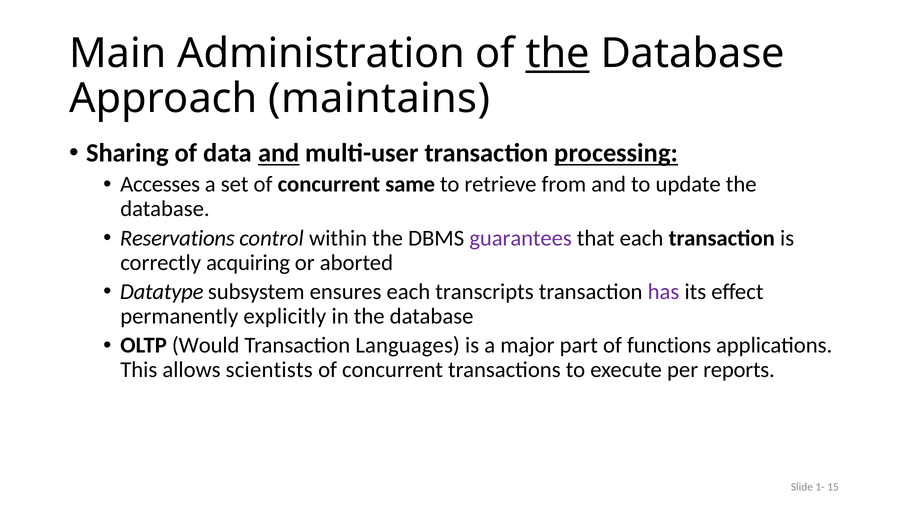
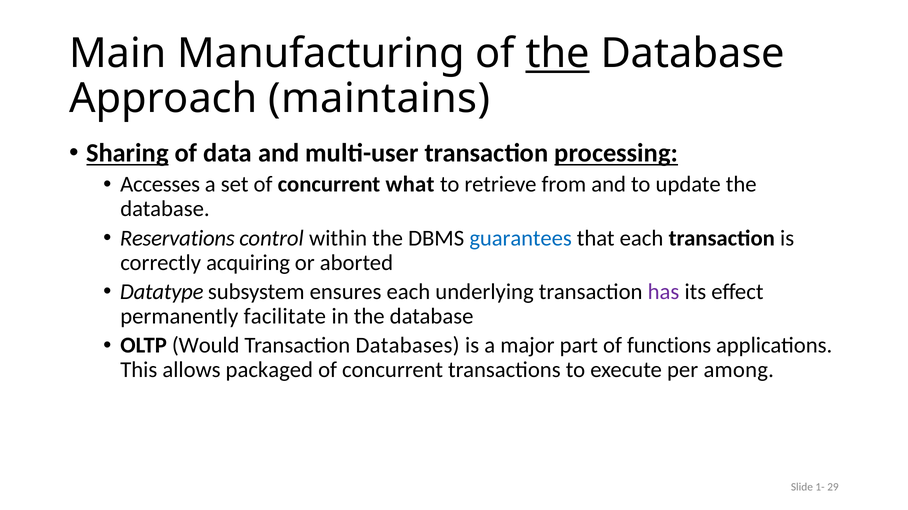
Administration: Administration -> Manufacturing
Sharing underline: none -> present
and at (279, 153) underline: present -> none
same: same -> what
guarantees colour: purple -> blue
transcripts: transcripts -> underlying
explicitly: explicitly -> facilitate
Languages: Languages -> Databases
scientists: scientists -> packaged
reports: reports -> among
15: 15 -> 29
